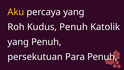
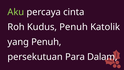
Aku colour: yellow -> light green
percaya yang: yang -> cinta
Para Penuh: Penuh -> Dalam
